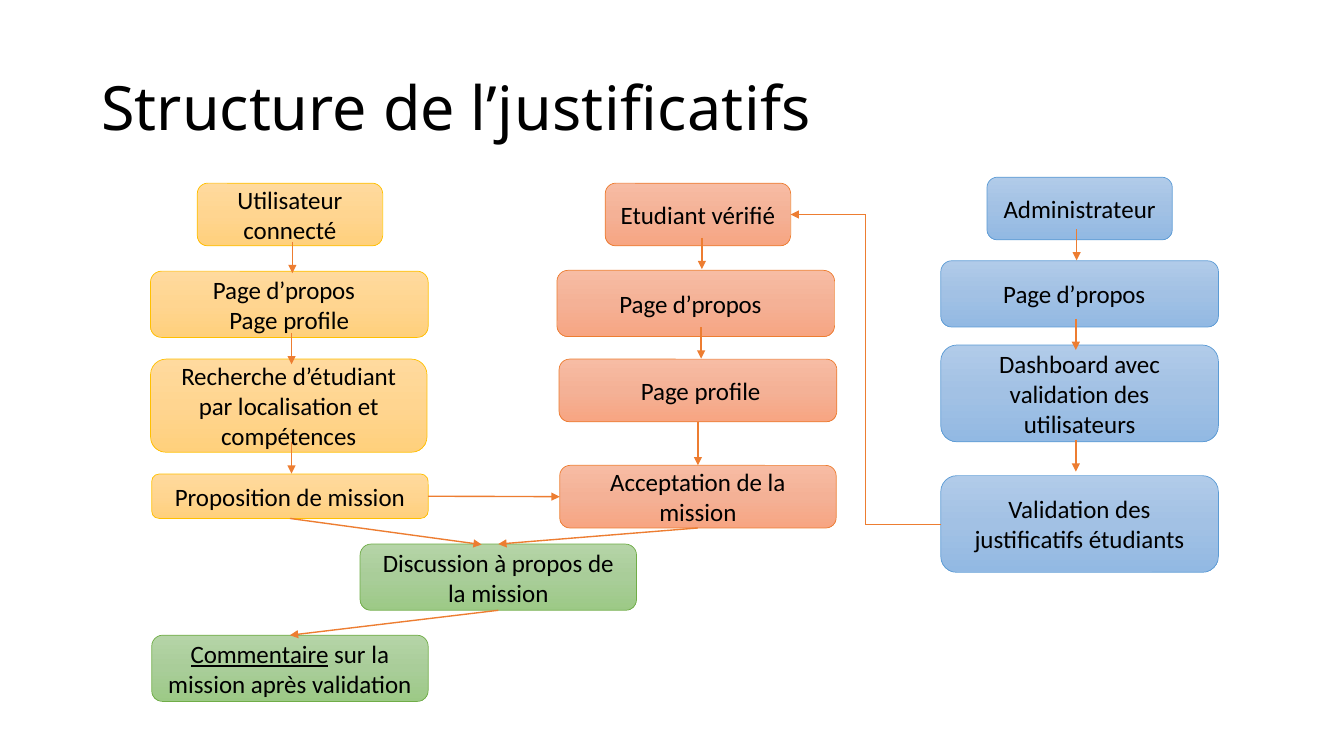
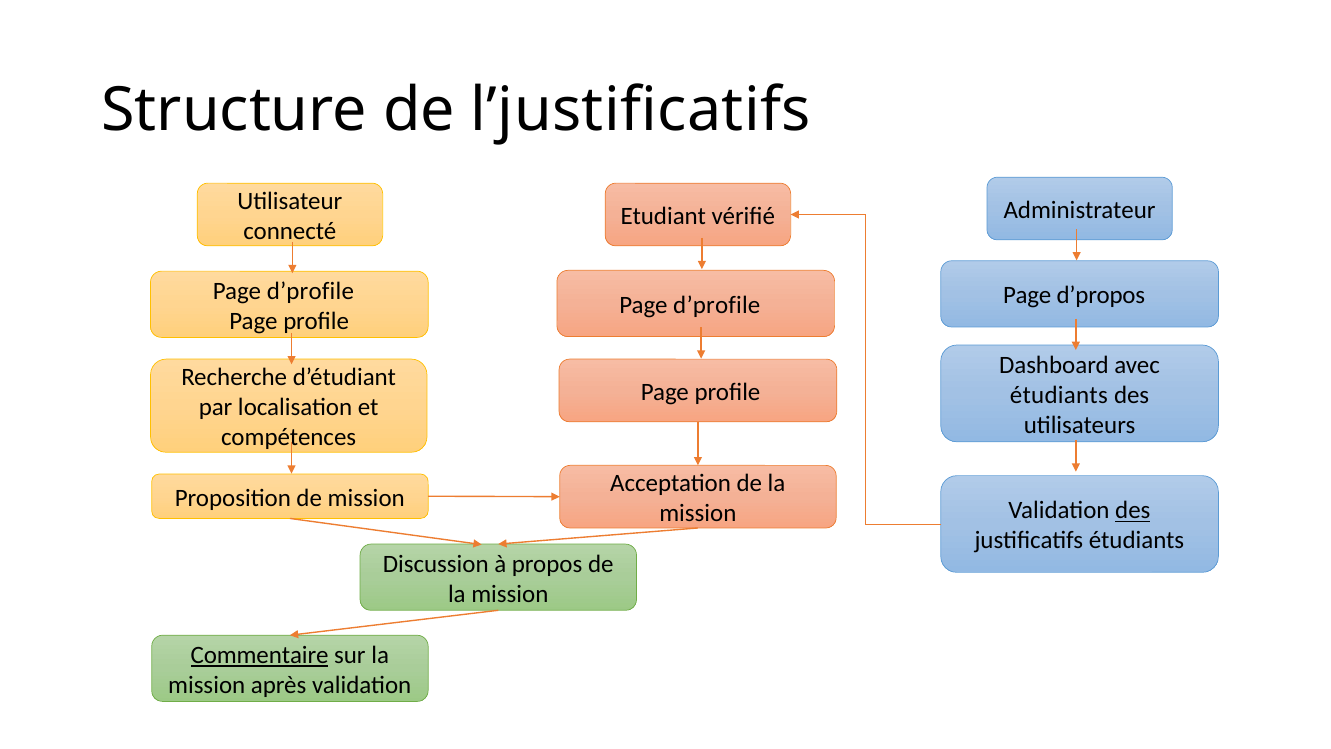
d’propos at (311, 291): d’propos -> d’profile
d’propos at (717, 305): d’propos -> d’profile
validation at (1059, 395): validation -> étudiants
des at (1133, 511) underline: none -> present
